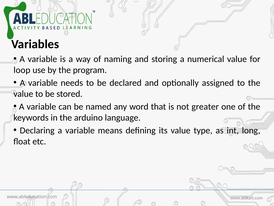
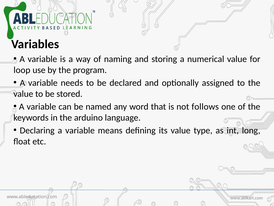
greater: greater -> follows
